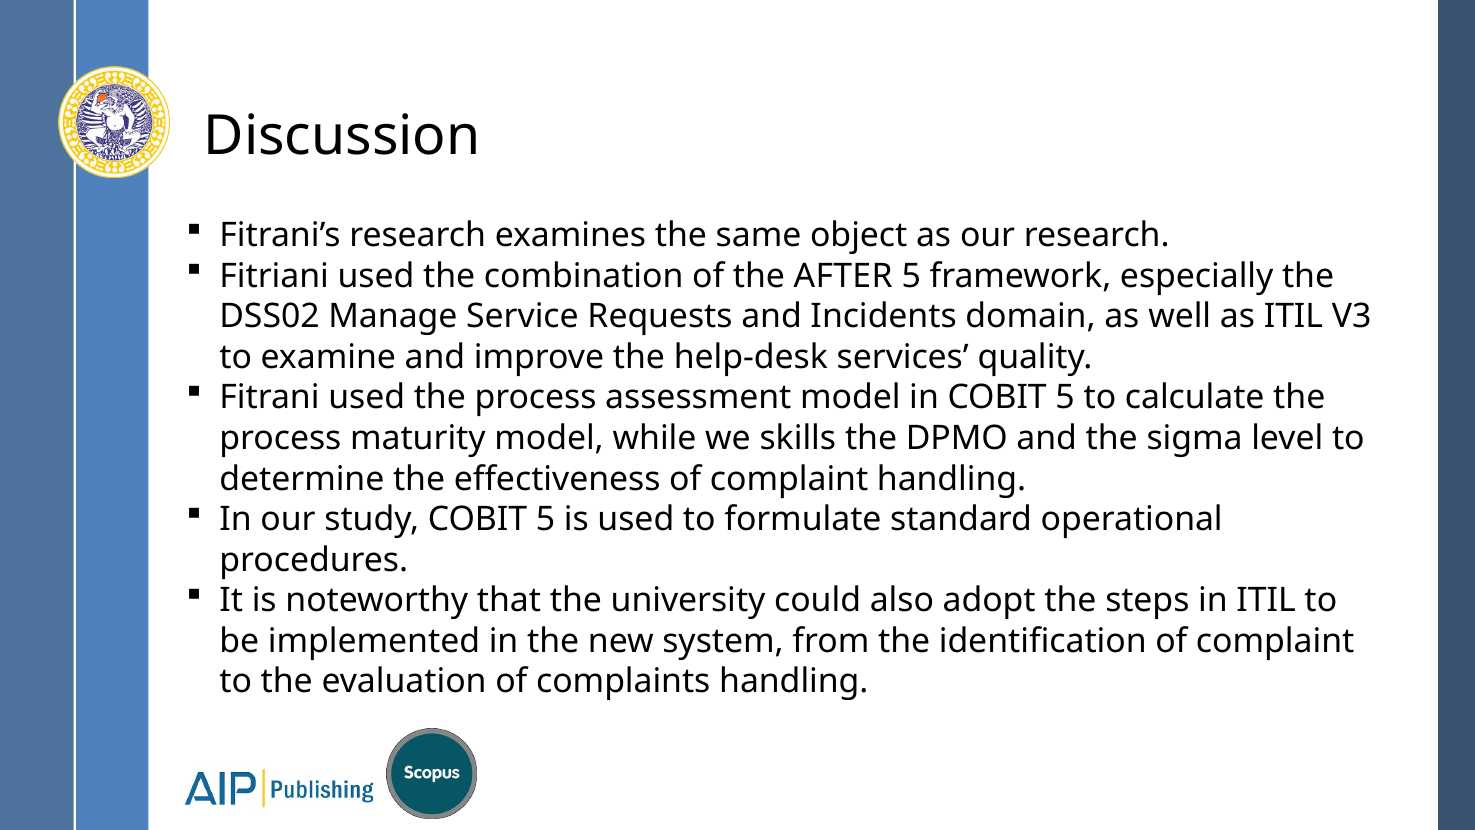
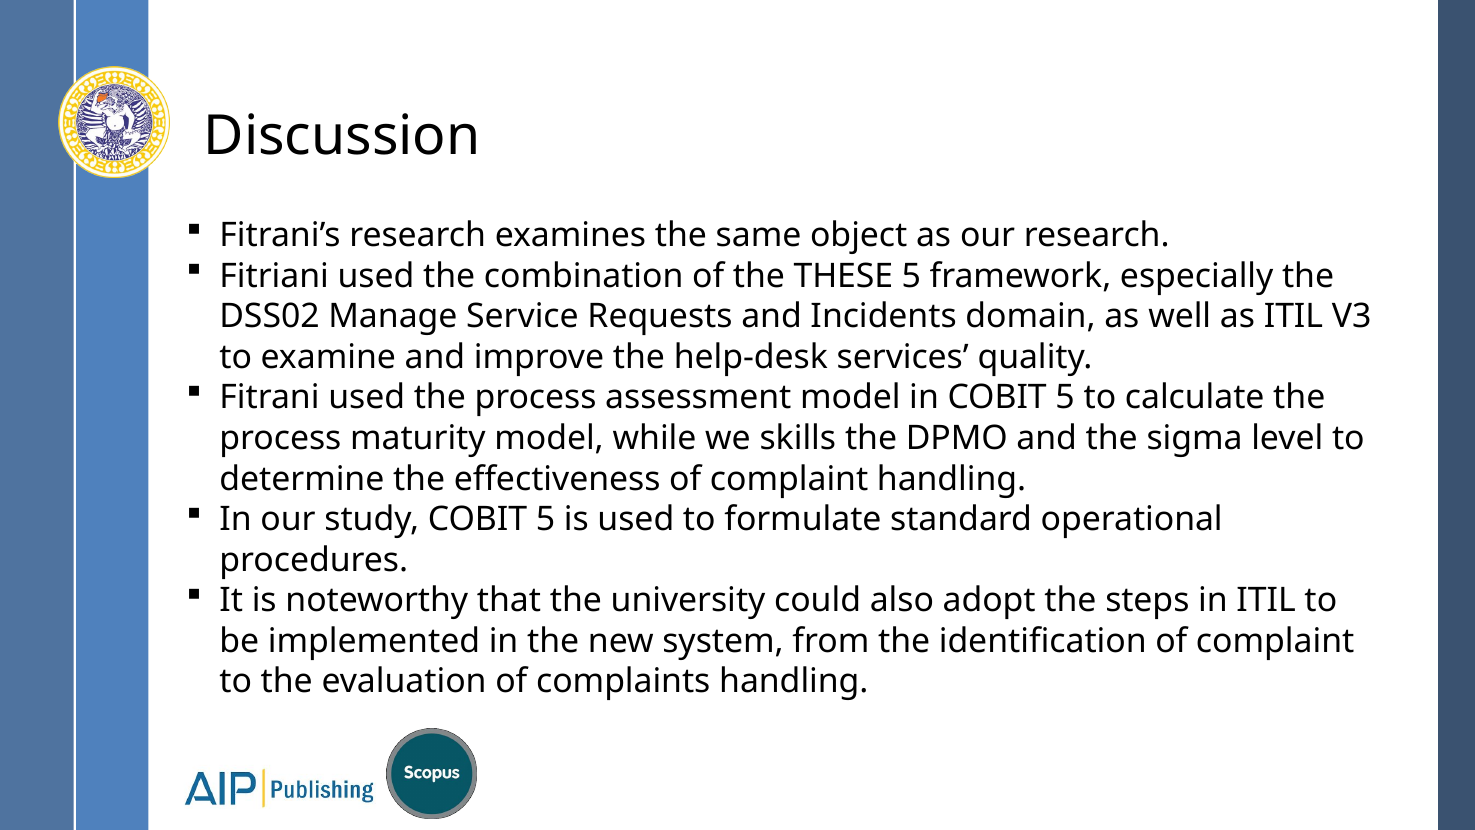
AFTER: AFTER -> THESE
